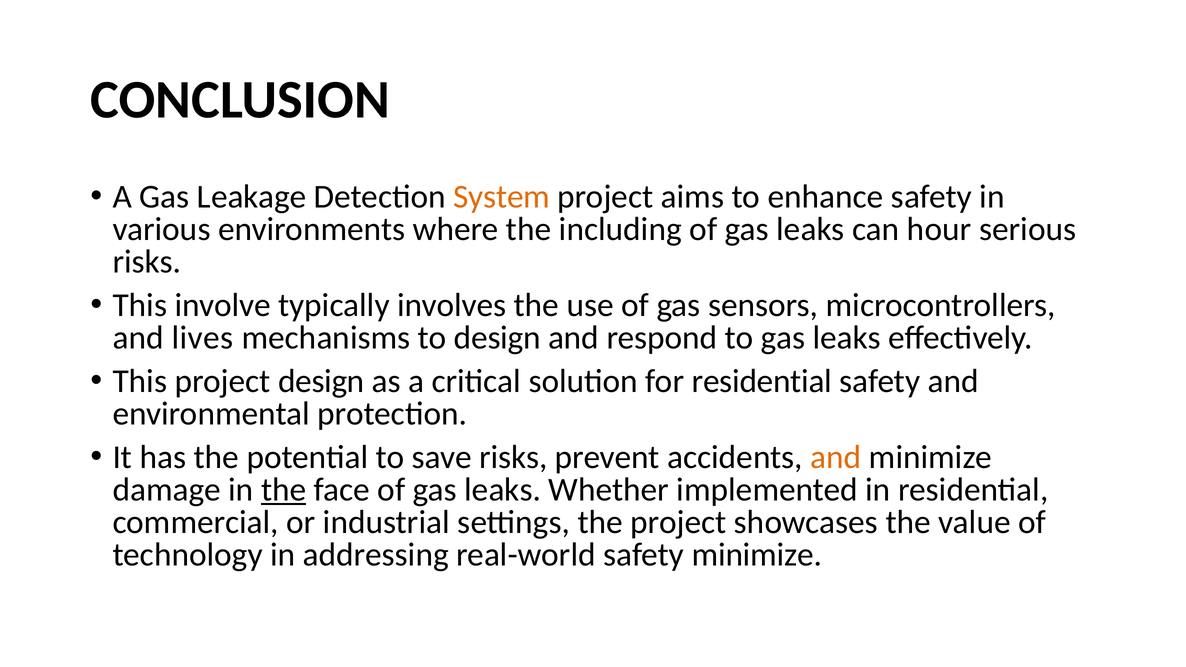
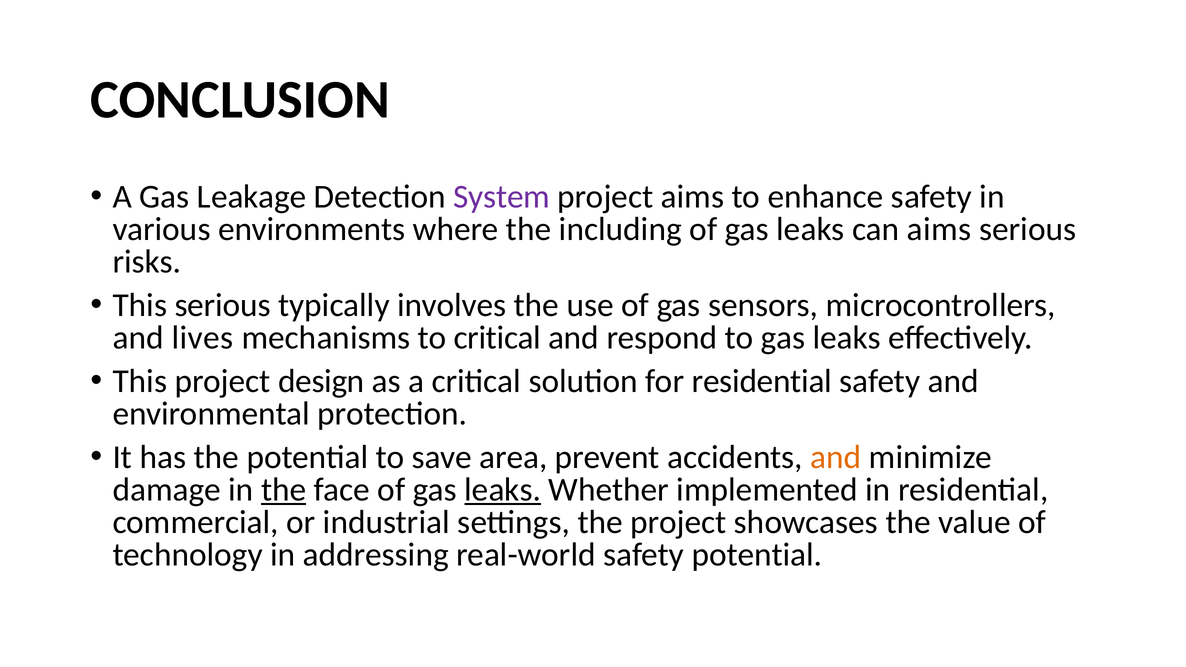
System colour: orange -> purple
can hour: hour -> aims
This involve: involve -> serious
to design: design -> critical
save risks: risks -> area
leaks at (503, 490) underline: none -> present
safety minimize: minimize -> potential
